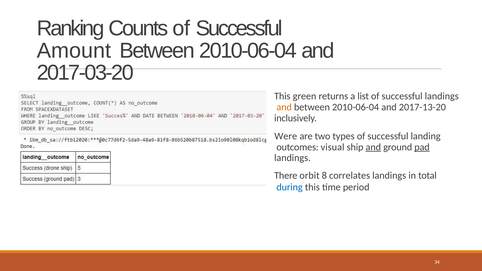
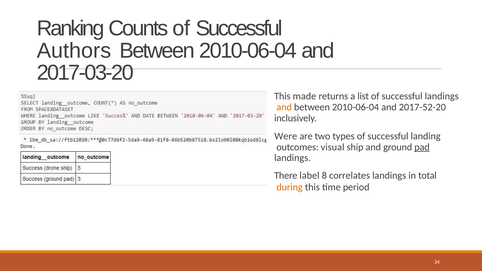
Amount: Amount -> Authors
green: green -> made
2017-13-20: 2017-13-20 -> 2017-52-20
and at (373, 147) underline: present -> none
orbit: orbit -> label
during colour: blue -> orange
